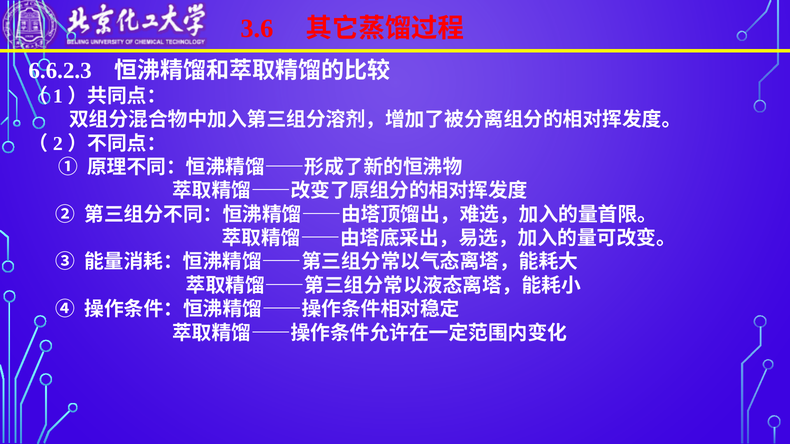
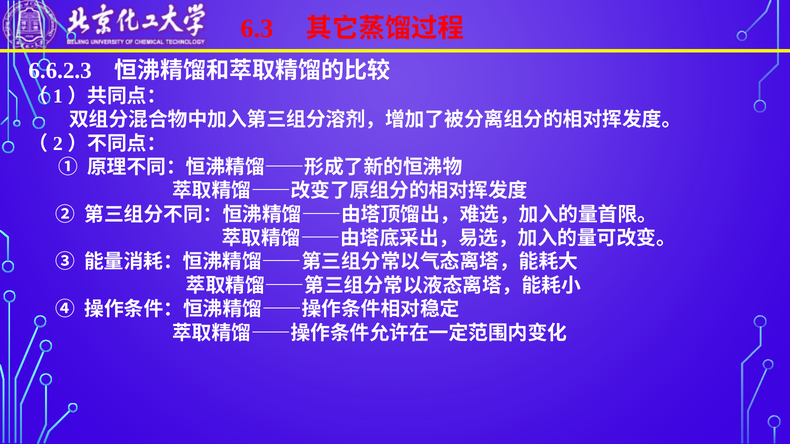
3.6: 3.6 -> 6.3
